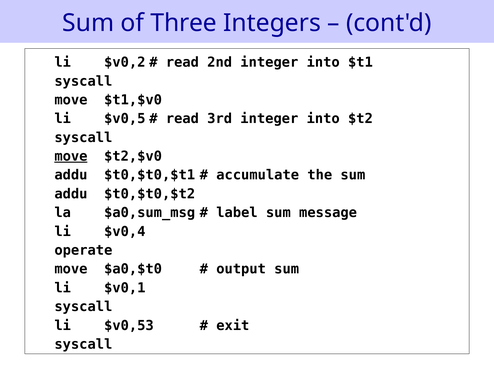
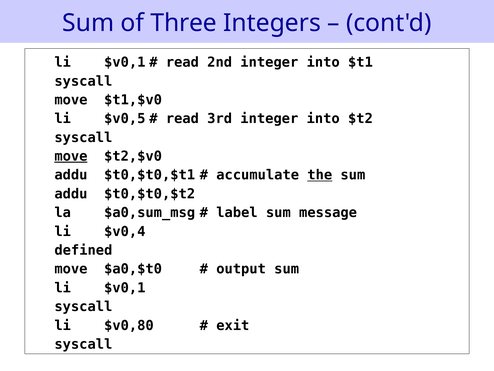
$v0,2 at (125, 62): $v0,2 -> $v0,1
the underline: none -> present
operate: operate -> defined
$v0,53: $v0,53 -> $v0,80
